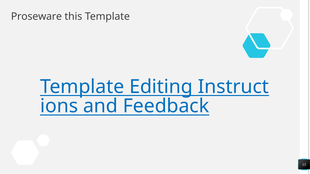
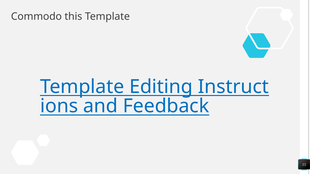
Proseware: Proseware -> Commodo
